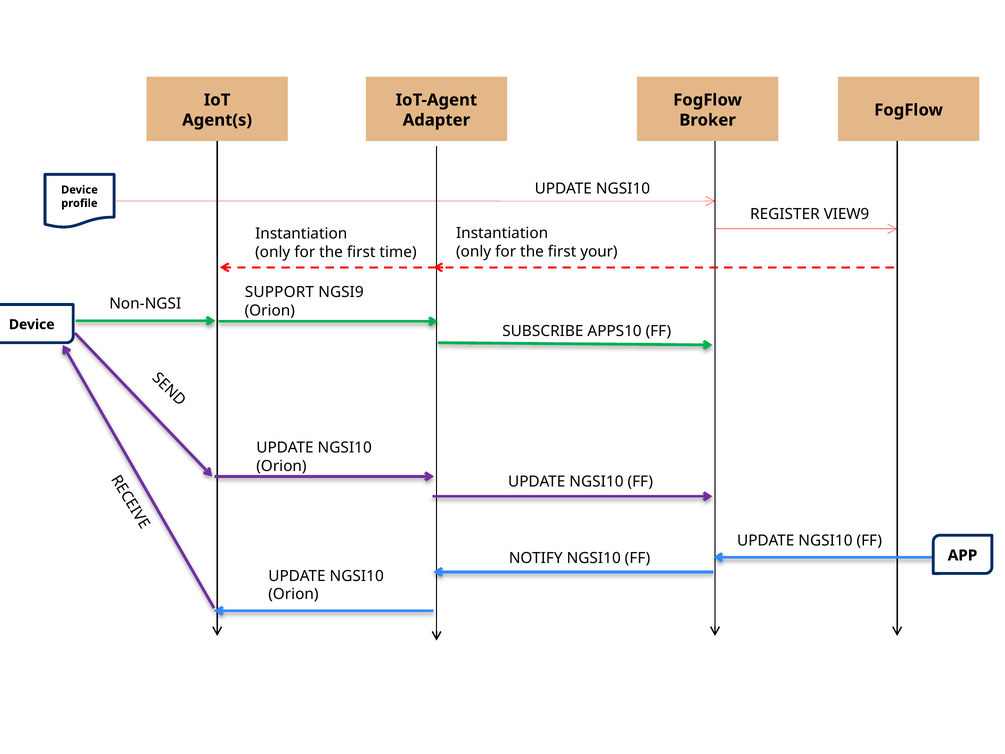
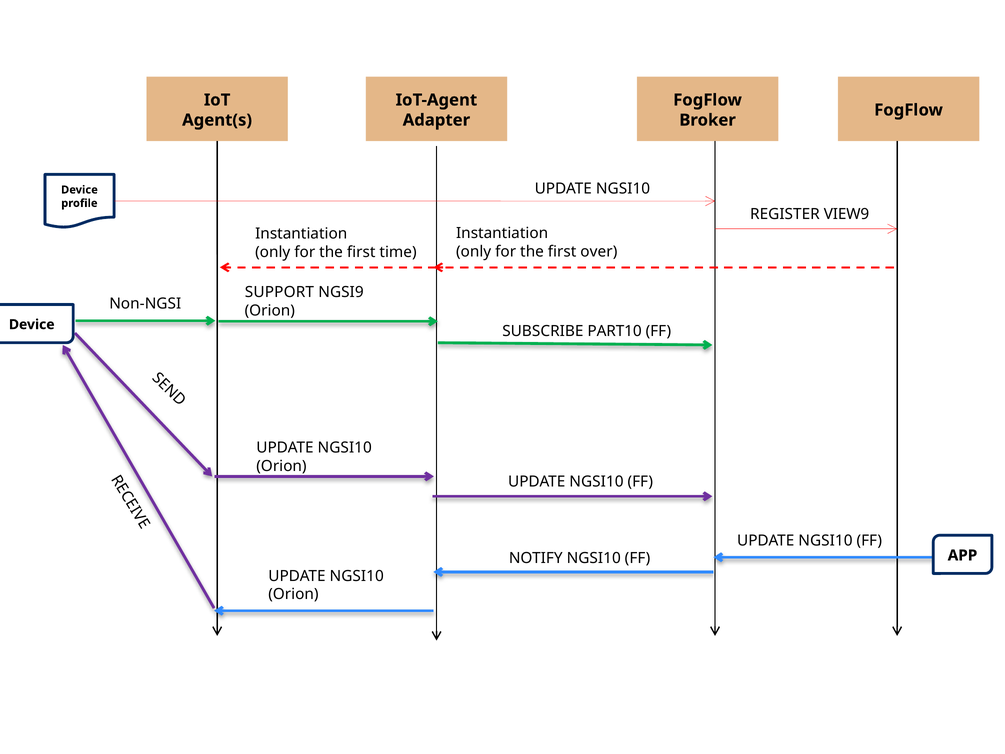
your: your -> over
APPS10: APPS10 -> PART10
